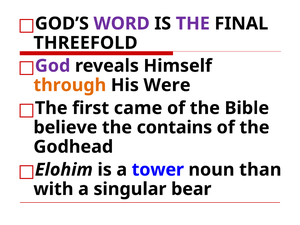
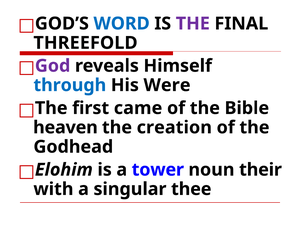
WORD colour: purple -> blue
through colour: orange -> blue
believe: believe -> heaven
contains: contains -> creation
than: than -> their
bear: bear -> thee
